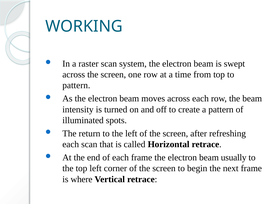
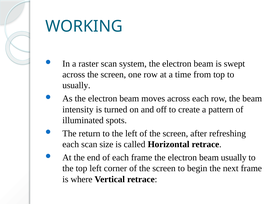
pattern at (76, 85): pattern -> usually
that: that -> size
